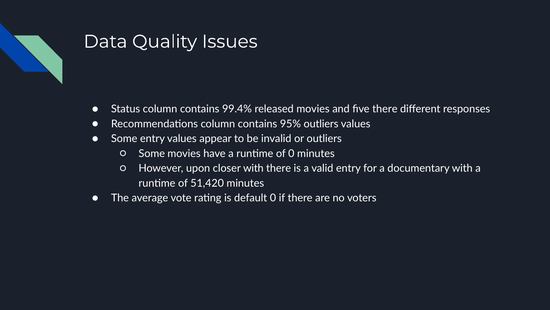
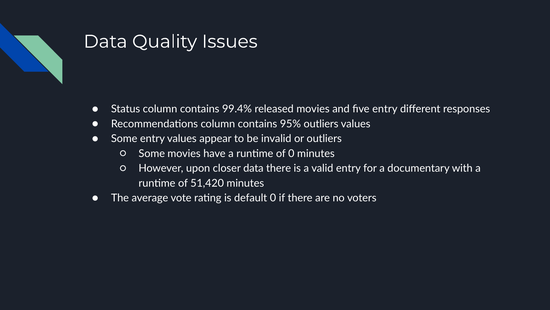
five there: there -> entry
closer with: with -> data
